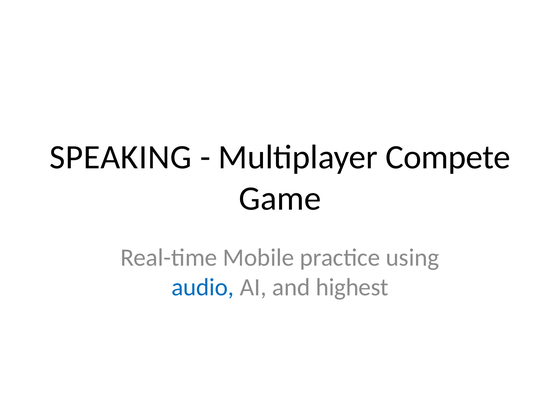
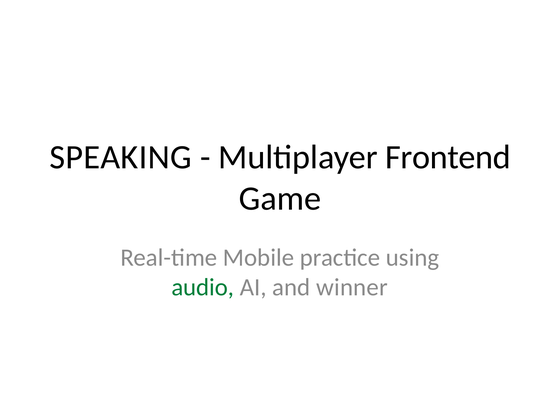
Compete: Compete -> Frontend
audio colour: blue -> green
highest: highest -> winner
